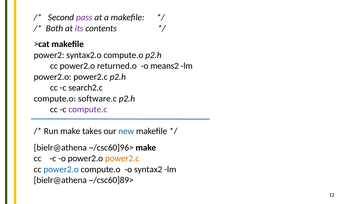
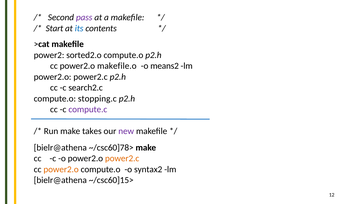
Both: Both -> Start
its colour: purple -> blue
syntax2.o: syntax2.o -> sorted2.o
returned.o: returned.o -> makefile.o
software.c: software.c -> stopping.c
new colour: blue -> purple
~/csc60]96>: ~/csc60]96> -> ~/csc60]78>
power2.o at (61, 169) colour: blue -> orange
~/csc60]89>: ~/csc60]89> -> ~/csc60]15>
